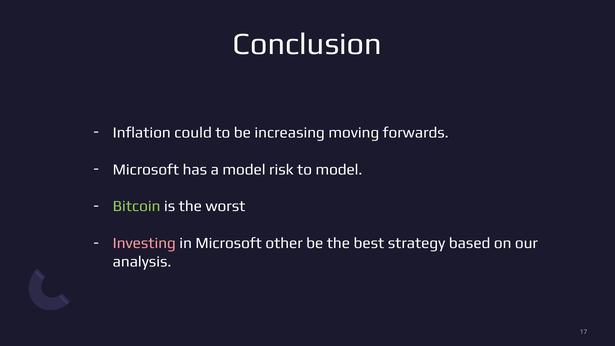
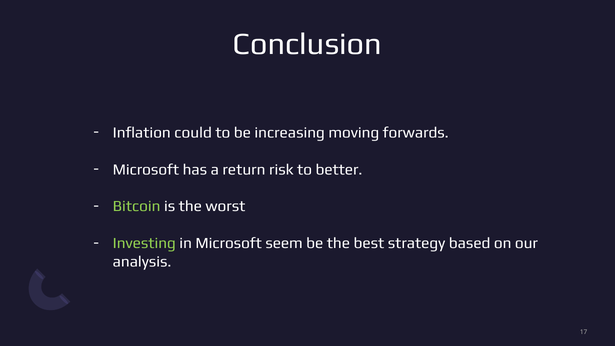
a model: model -> return
to model: model -> better
Investing colour: pink -> light green
other: other -> seem
